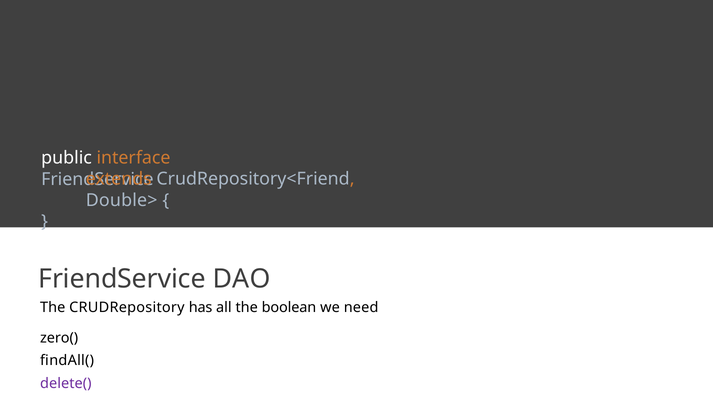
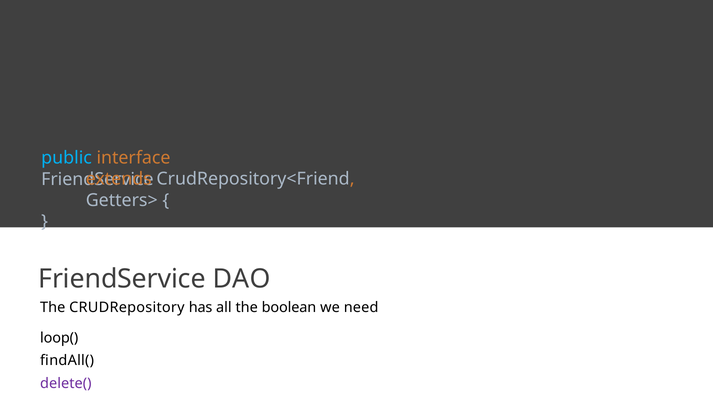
public colour: white -> light blue
Double>: Double> -> Getters>
zero(: zero( -> loop(
